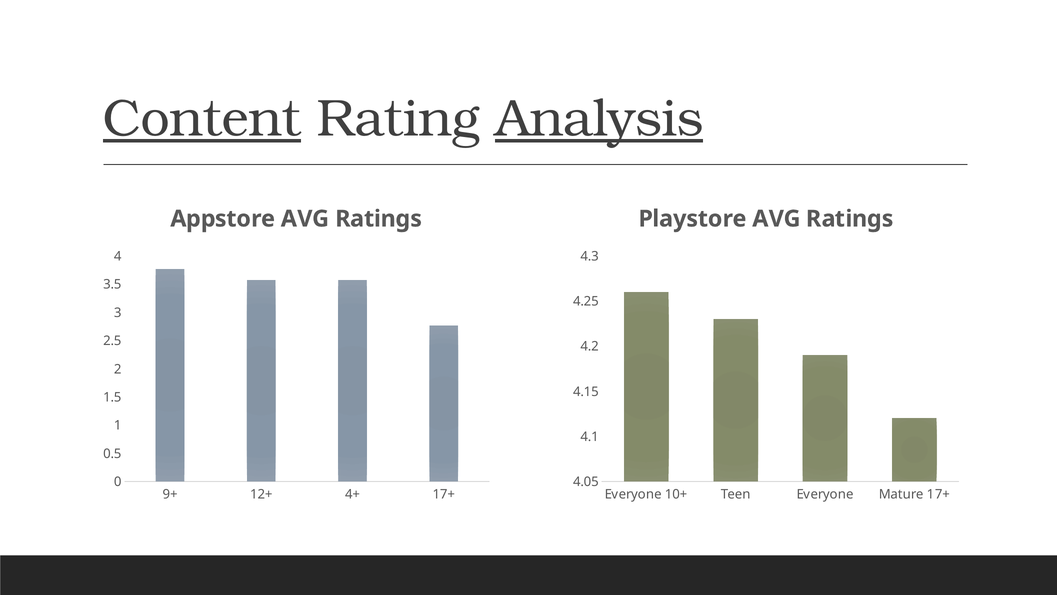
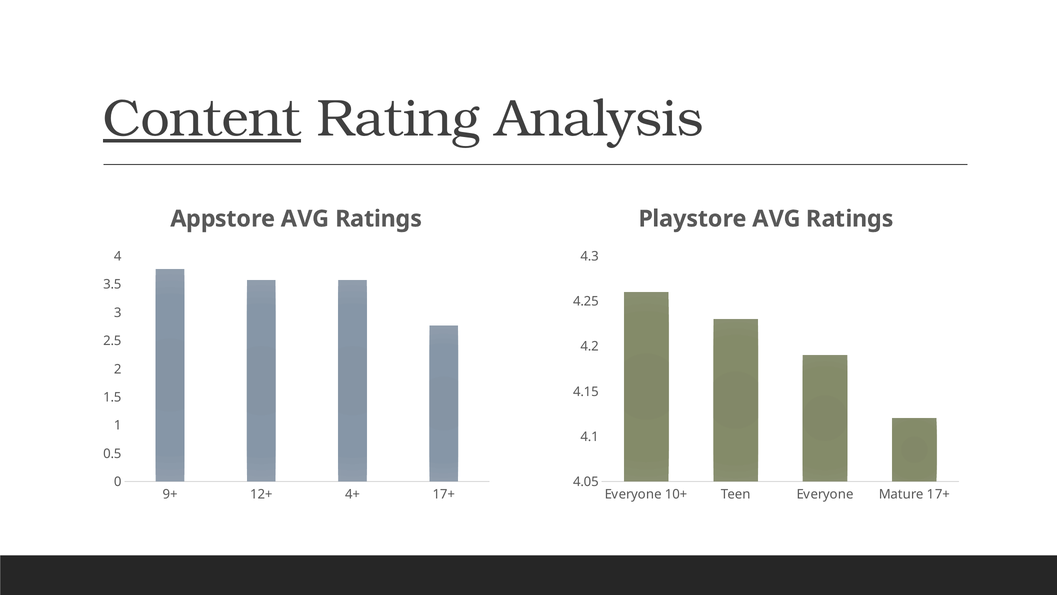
Analysis underline: present -> none
